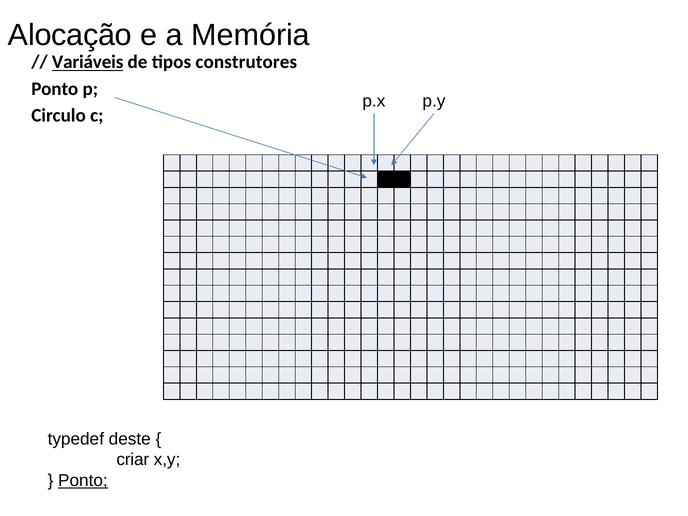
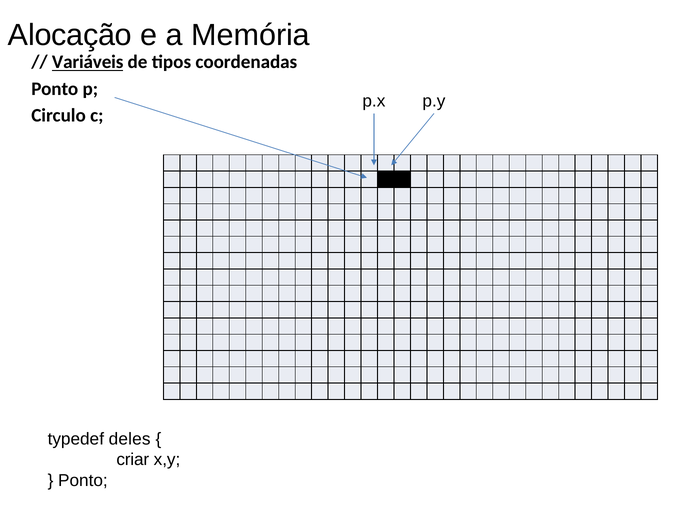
construtores: construtores -> coordenadas
deste: deste -> deles
Ponto at (83, 480) underline: present -> none
